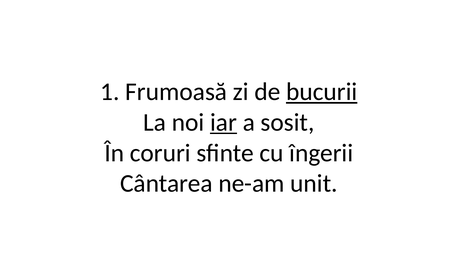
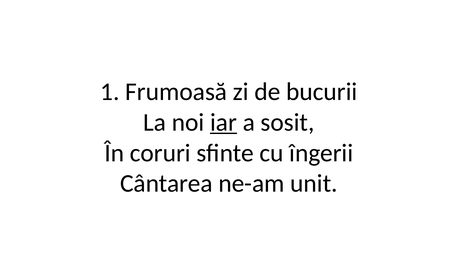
bucurii underline: present -> none
